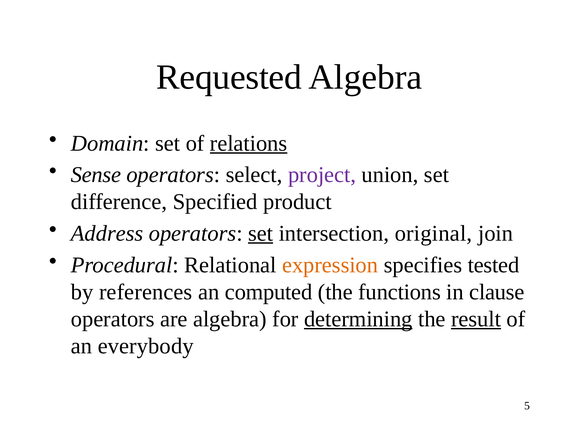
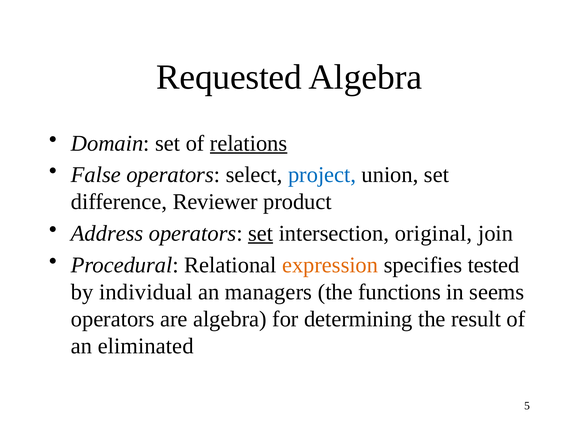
Sense: Sense -> False
project colour: purple -> blue
Specified: Specified -> Reviewer
references: references -> individual
computed: computed -> managers
clause: clause -> seems
determining underline: present -> none
result underline: present -> none
everybody: everybody -> eliminated
